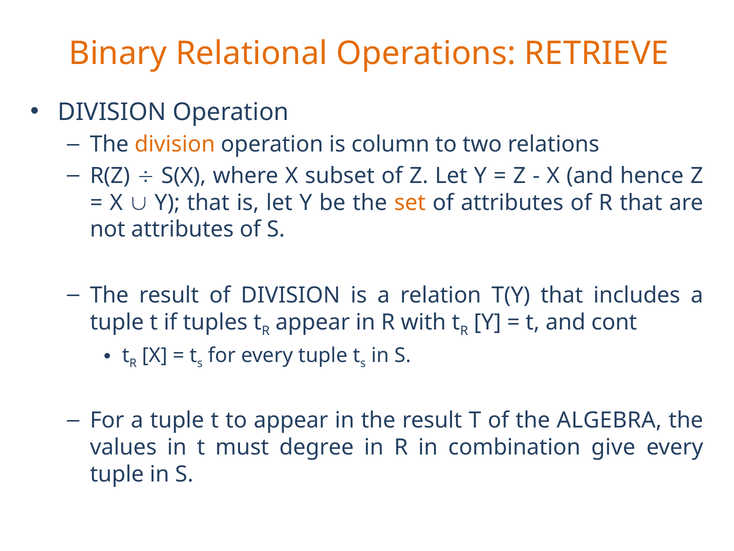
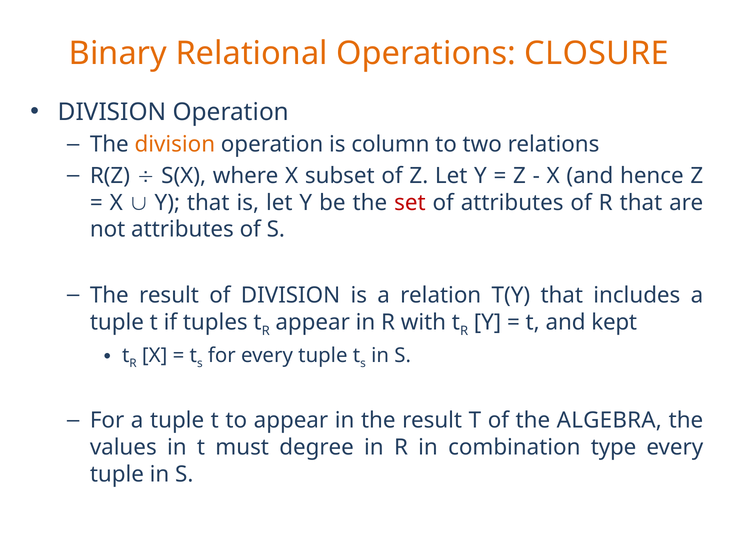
RETRIEVE: RETRIEVE -> CLOSURE
set colour: orange -> red
cont: cont -> kept
give: give -> type
